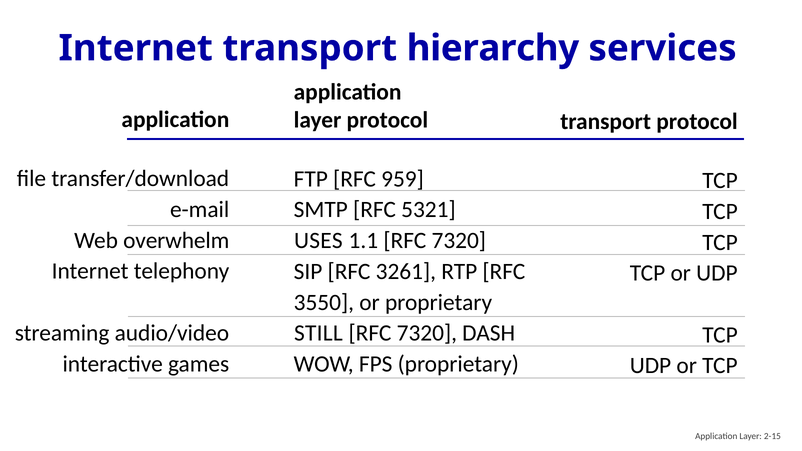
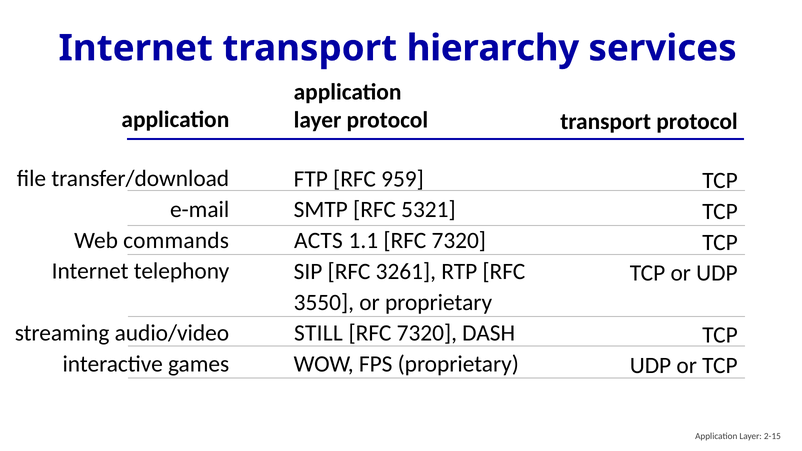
overwhelm: overwhelm -> commands
USES: USES -> ACTS
